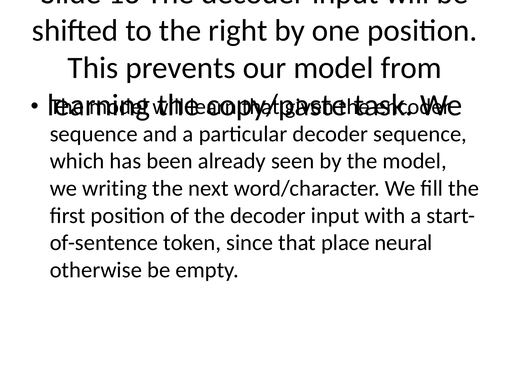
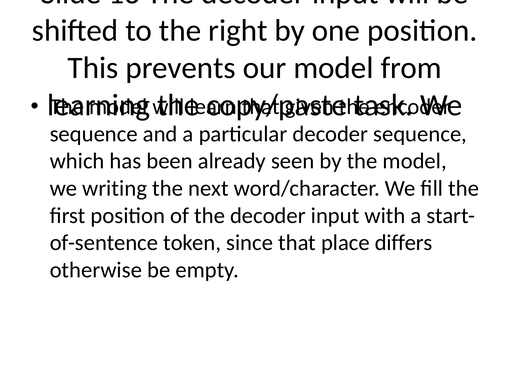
neural: neural -> differs
